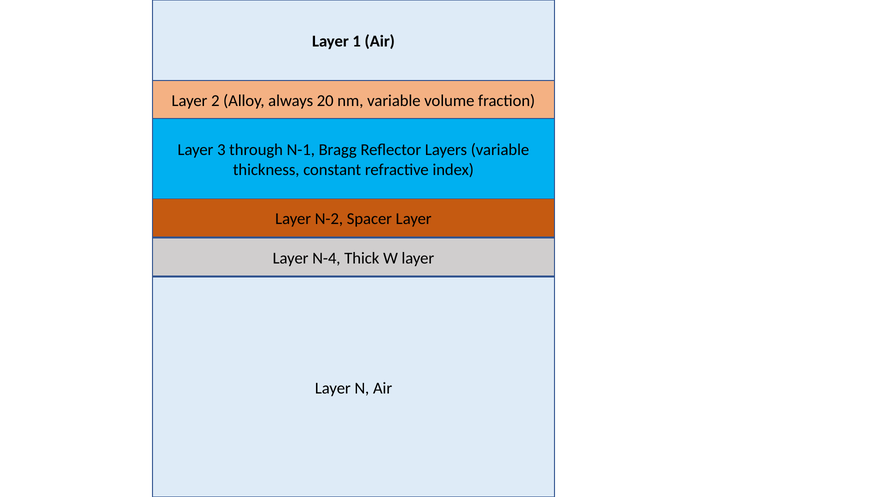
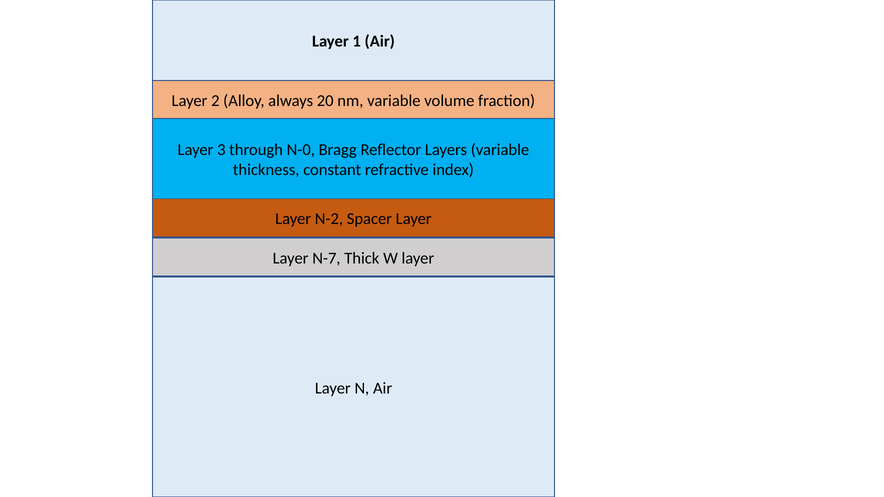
N-1: N-1 -> N-0
N-4: N-4 -> N-7
